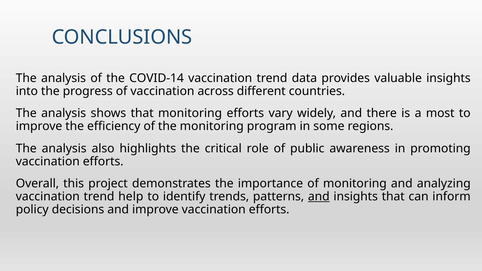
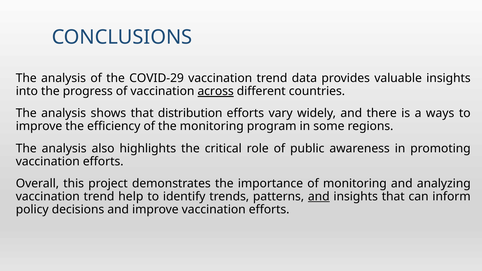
COVID-14: COVID-14 -> COVID-29
across underline: none -> present
that monitoring: monitoring -> distribution
most: most -> ways
